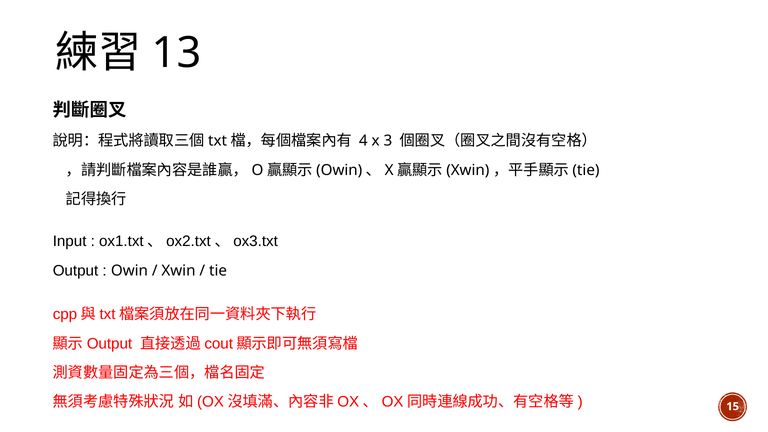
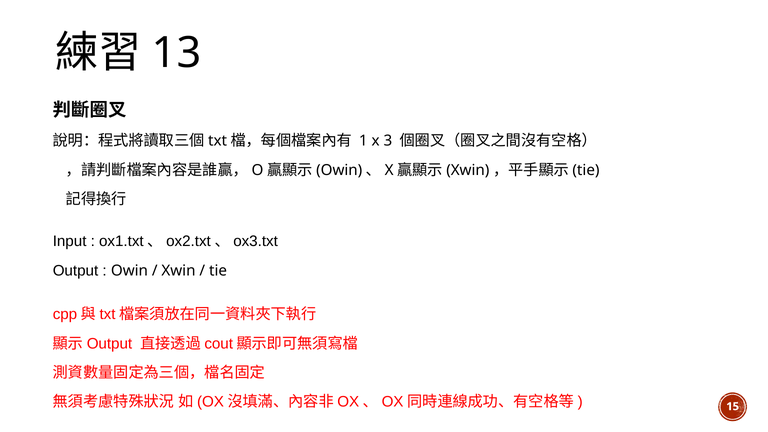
4: 4 -> 1
